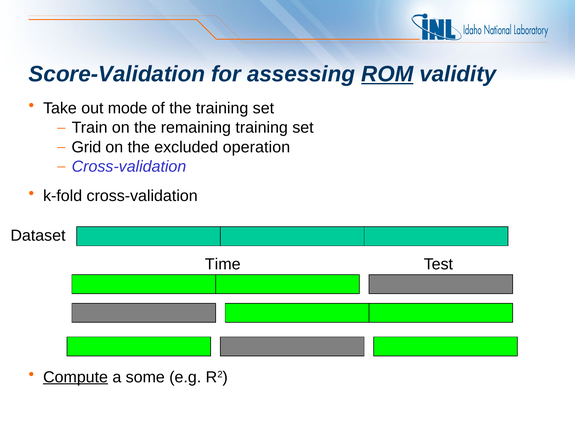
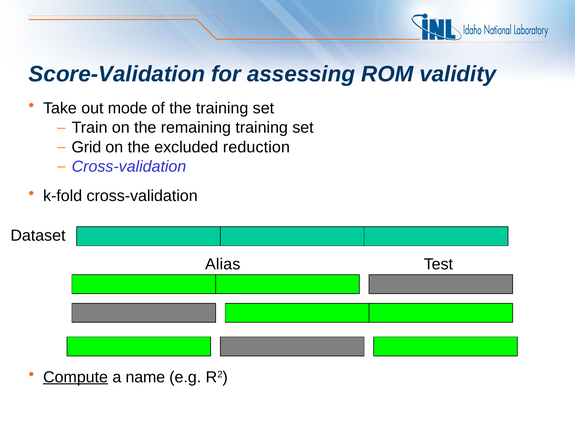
ROM underline: present -> none
operation: operation -> reduction
Time: Time -> Alias
some: some -> name
